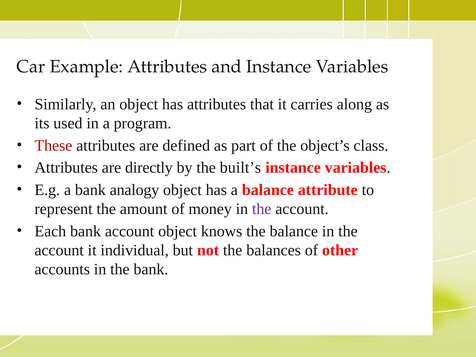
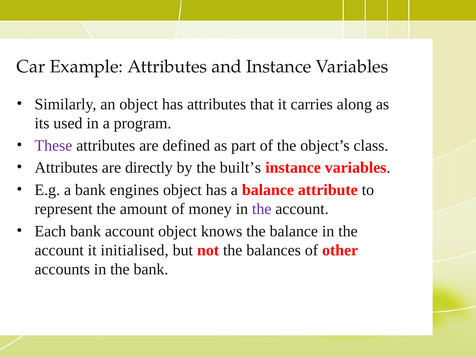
These colour: red -> purple
analogy: analogy -> engines
individual: individual -> initialised
